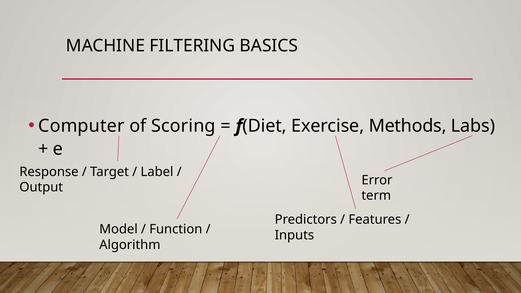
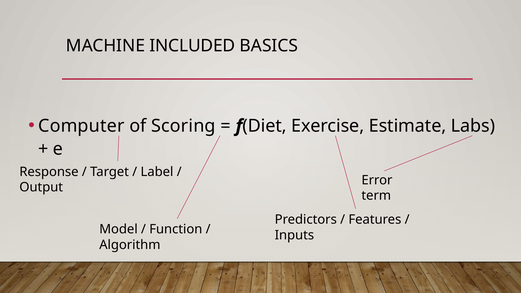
FILTERING: FILTERING -> INCLUDED
Methods: Methods -> Estimate
